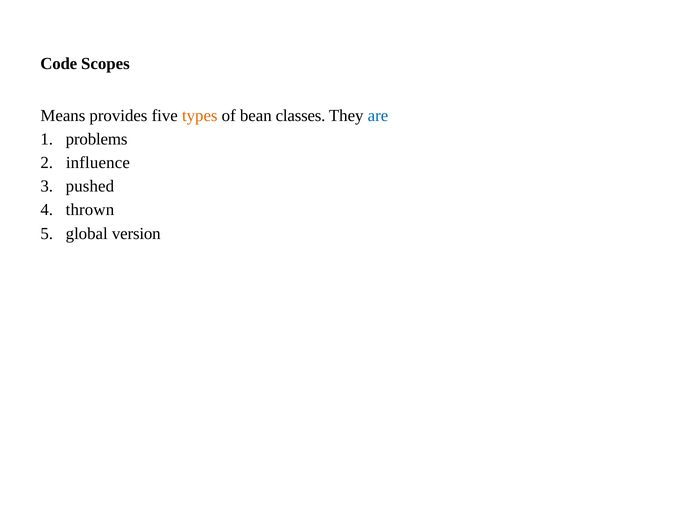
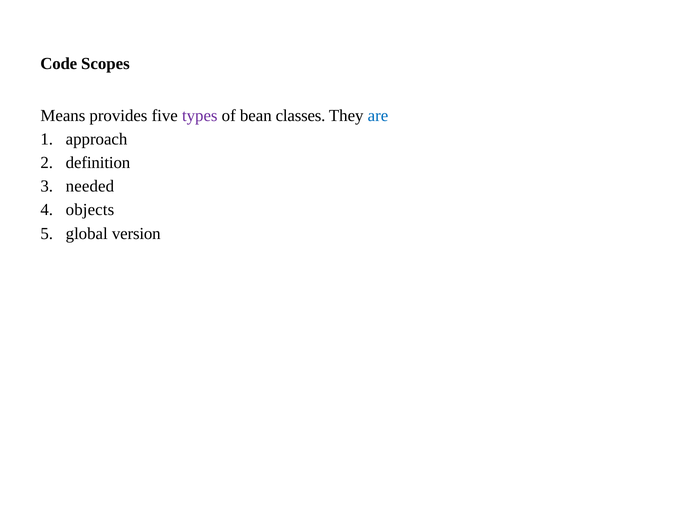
types colour: orange -> purple
problems: problems -> approach
influence: influence -> definition
pushed: pushed -> needed
thrown: thrown -> objects
